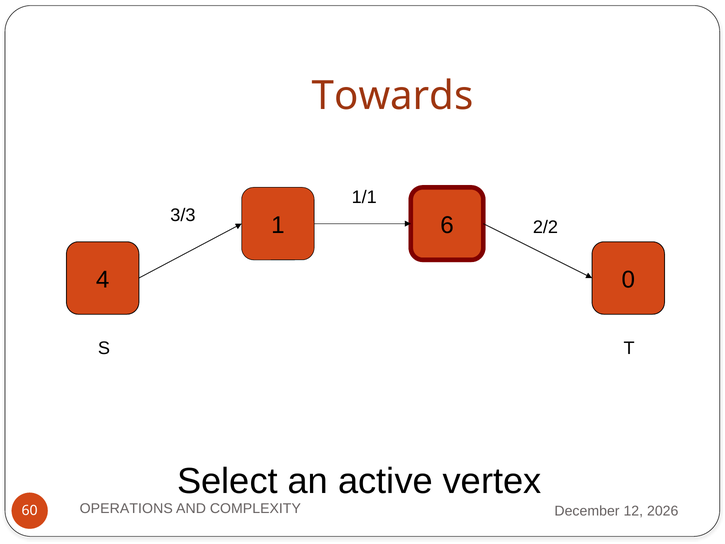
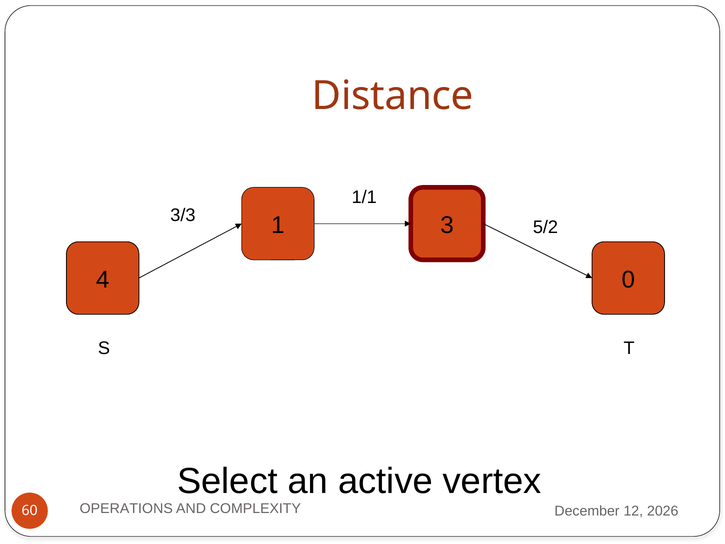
Towards: Towards -> Distance
6: 6 -> 3
2/2: 2/2 -> 5/2
